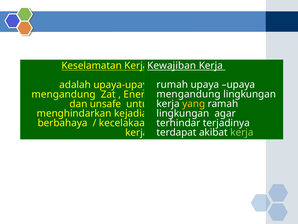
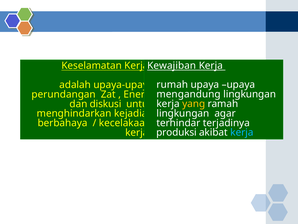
mengandung at (64, 94): mengandung -> perundangan
unsafe: unsafe -> diskusi
terdapat: terdapat -> produksi
kerja at (242, 132) colour: light green -> light blue
